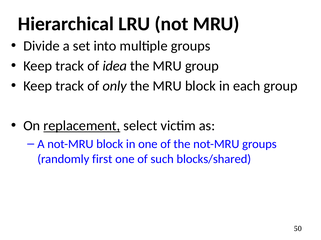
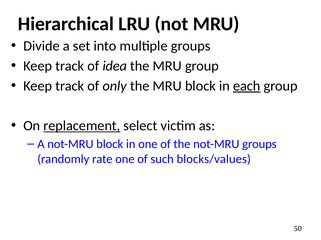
each underline: none -> present
first: first -> rate
blocks/shared: blocks/shared -> blocks/values
